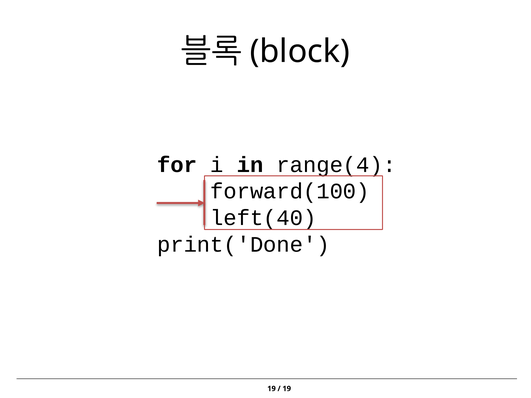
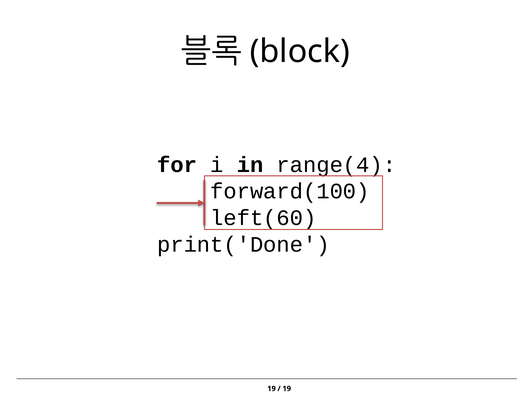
left(40: left(40 -> left(60
